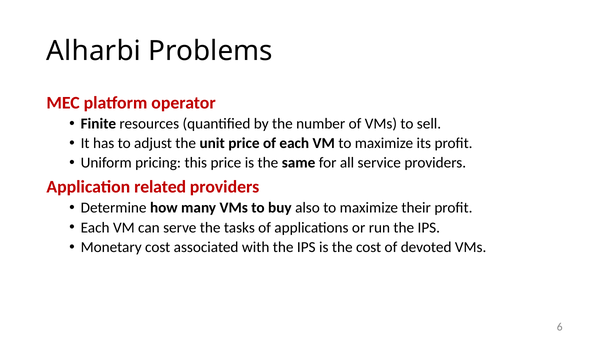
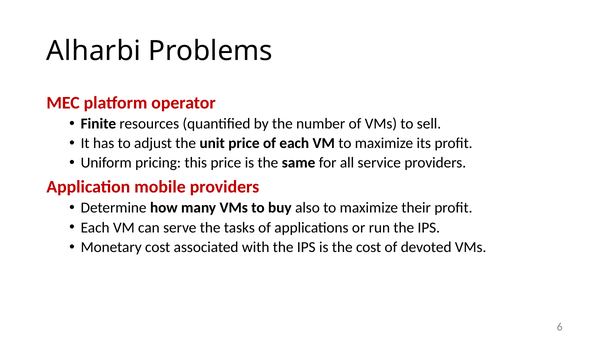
related: related -> mobile
